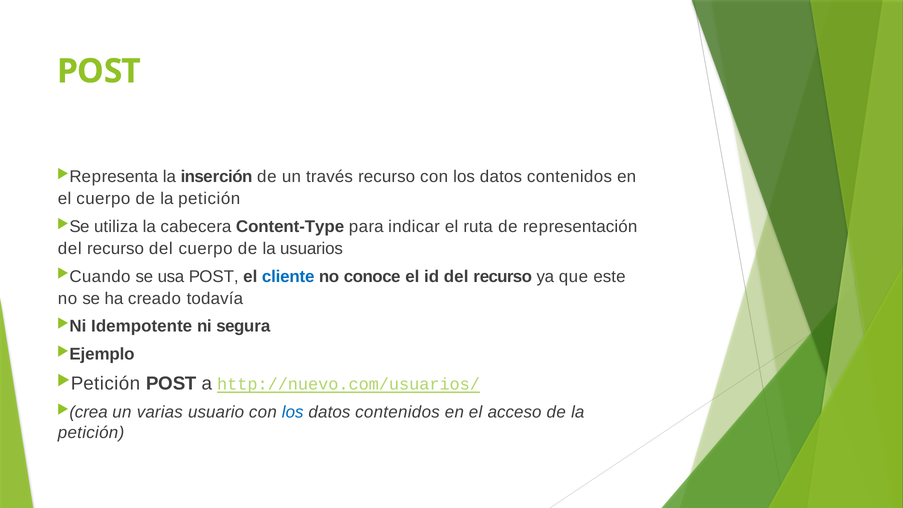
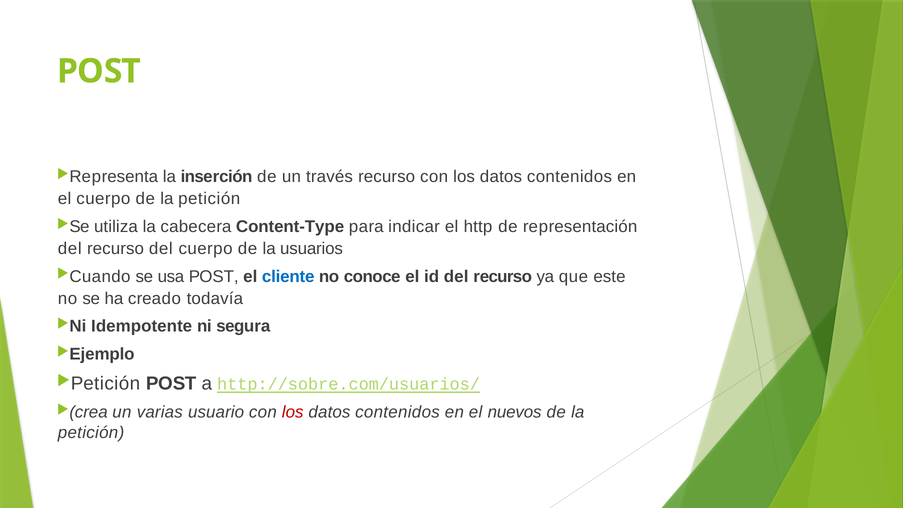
ruta: ruta -> http
http://nuevo.com/usuarios/: http://nuevo.com/usuarios/ -> http://sobre.com/usuarios/
los at (293, 412) colour: blue -> red
acceso: acceso -> nuevos
